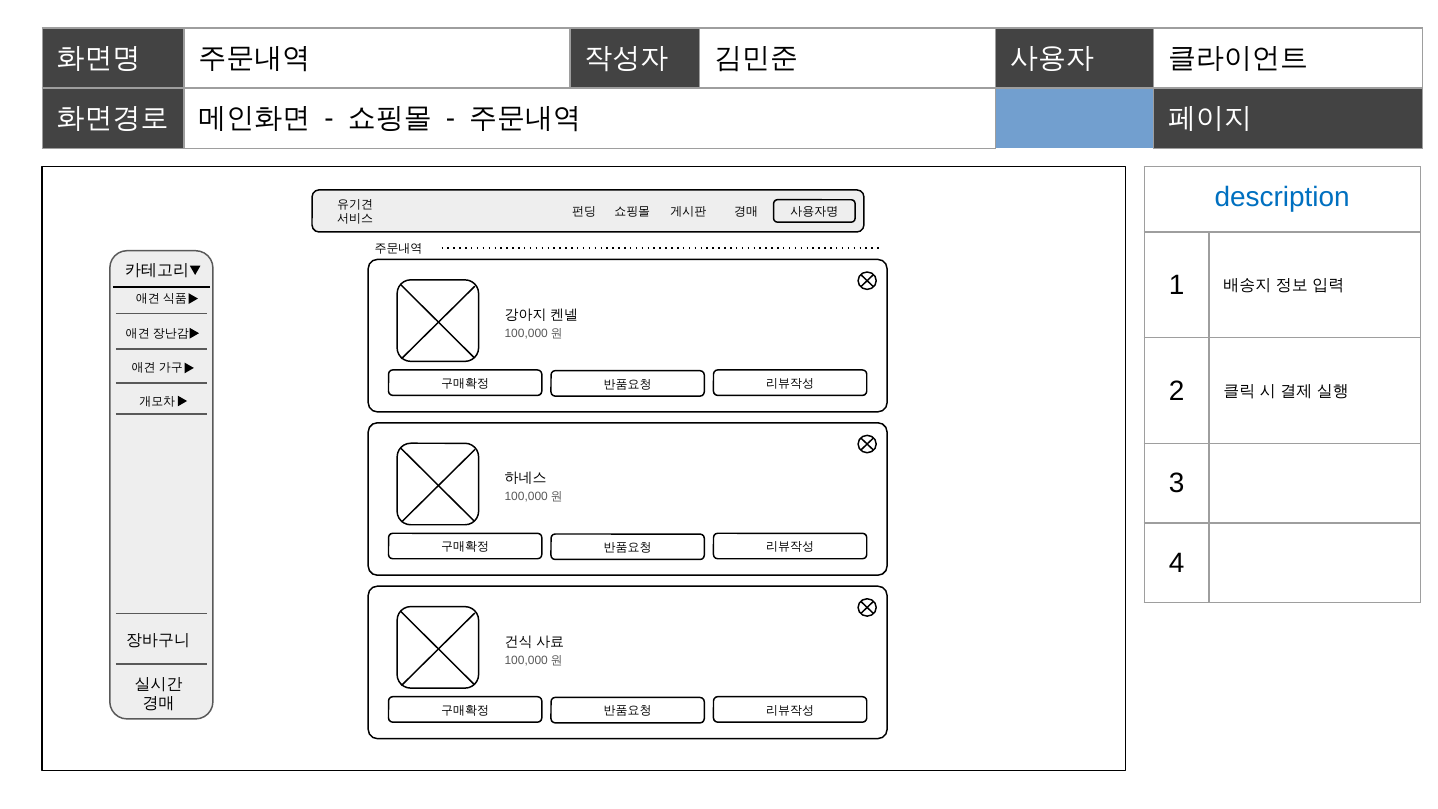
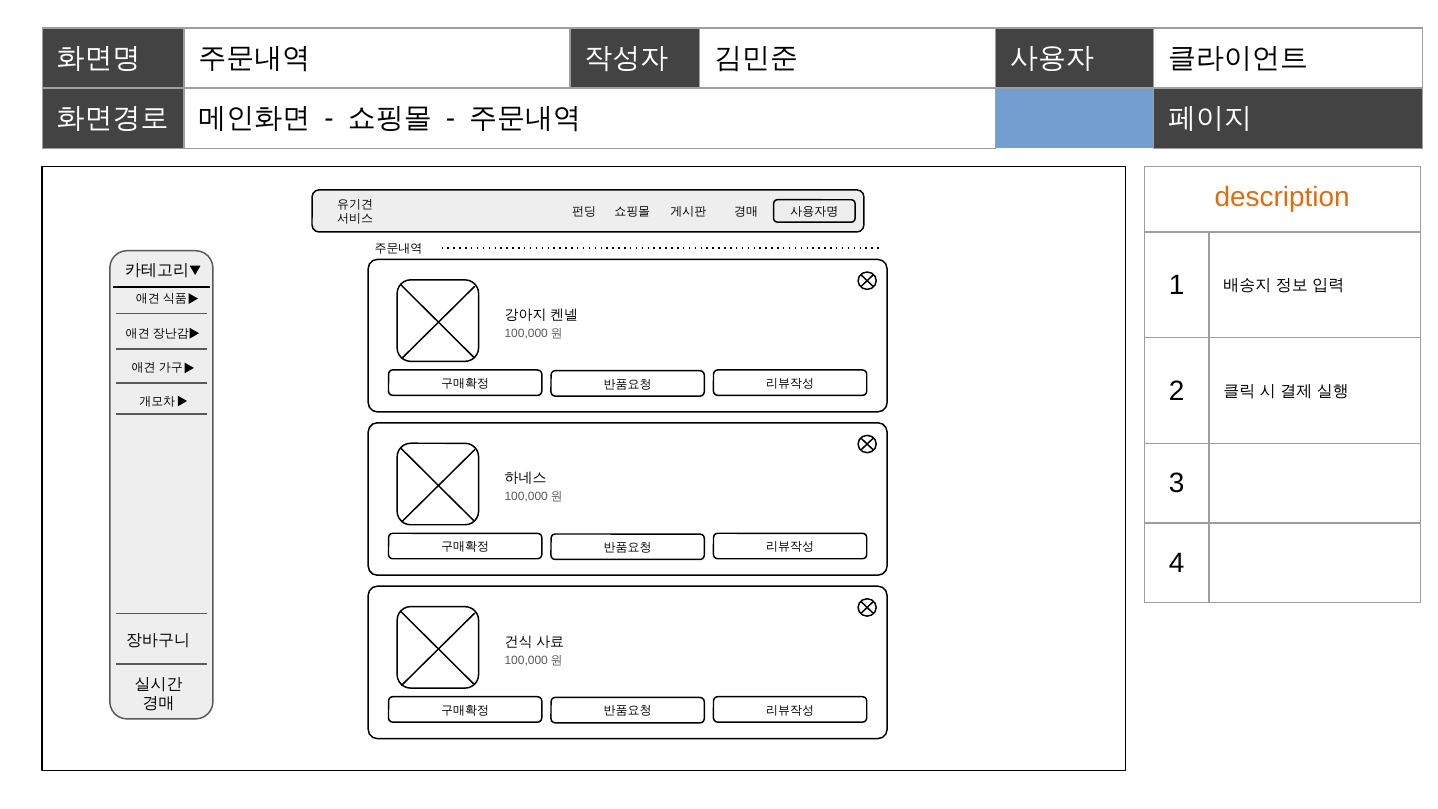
description colour: blue -> orange
